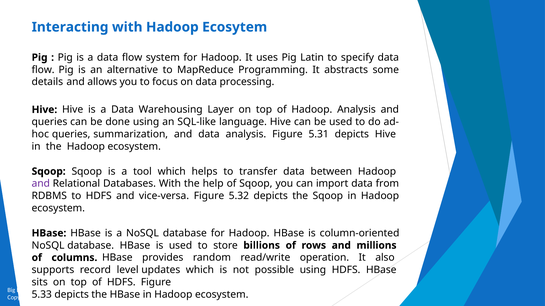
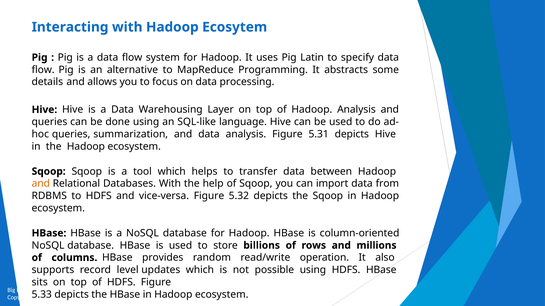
and at (41, 184) colour: purple -> orange
